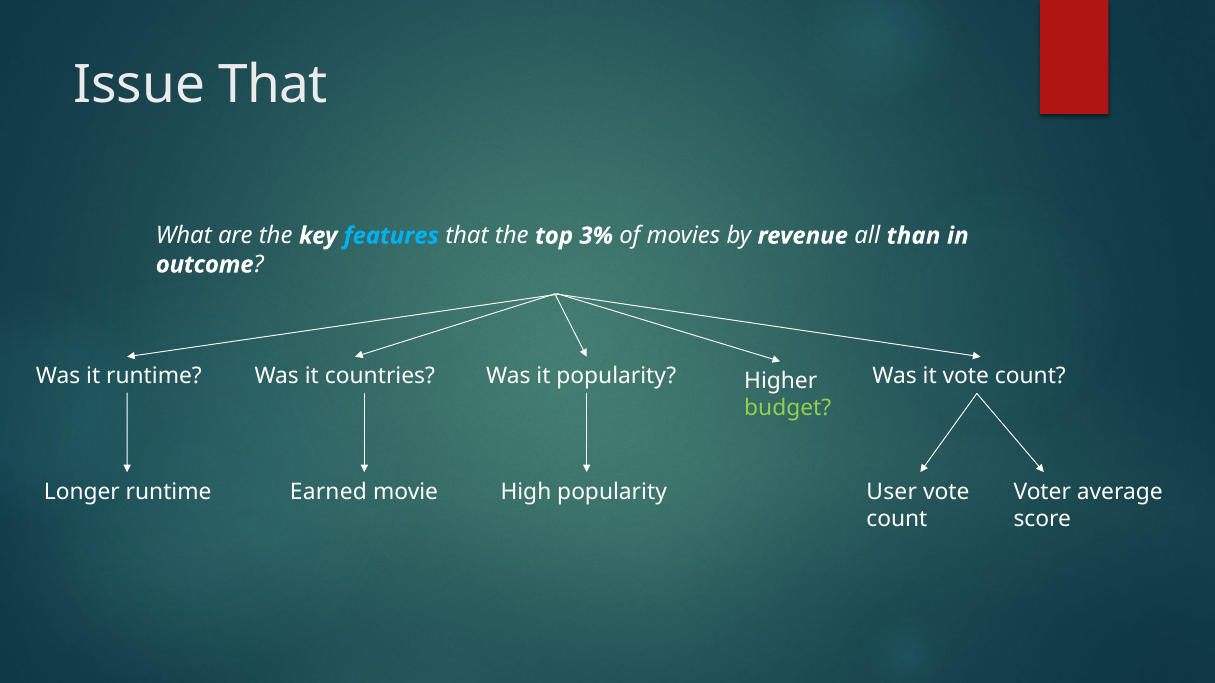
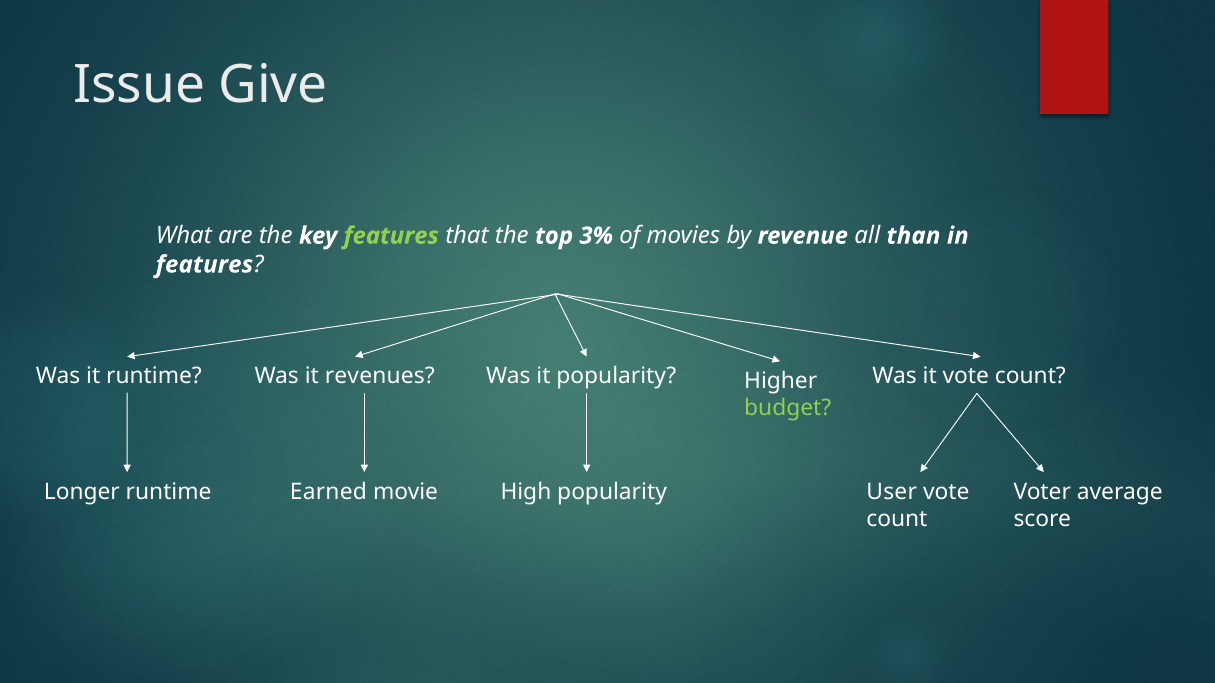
Issue That: That -> Give
features at (391, 236) colour: light blue -> light green
outcome at (205, 265): outcome -> features
countries: countries -> revenues
